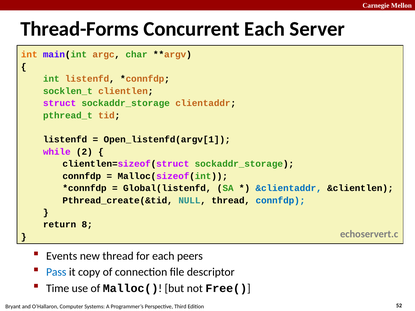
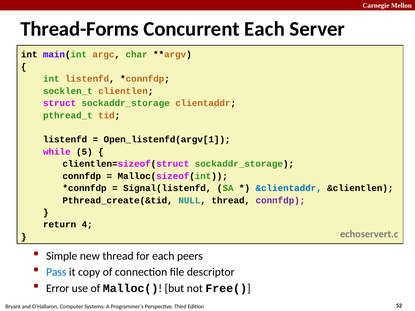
int at (29, 55) colour: orange -> black
2: 2 -> 5
Global(listenfd: Global(listenfd -> Signal(listenfd
connfdp at (280, 200) colour: blue -> purple
8: 8 -> 4
Events: Events -> Simple
Time: Time -> Error
